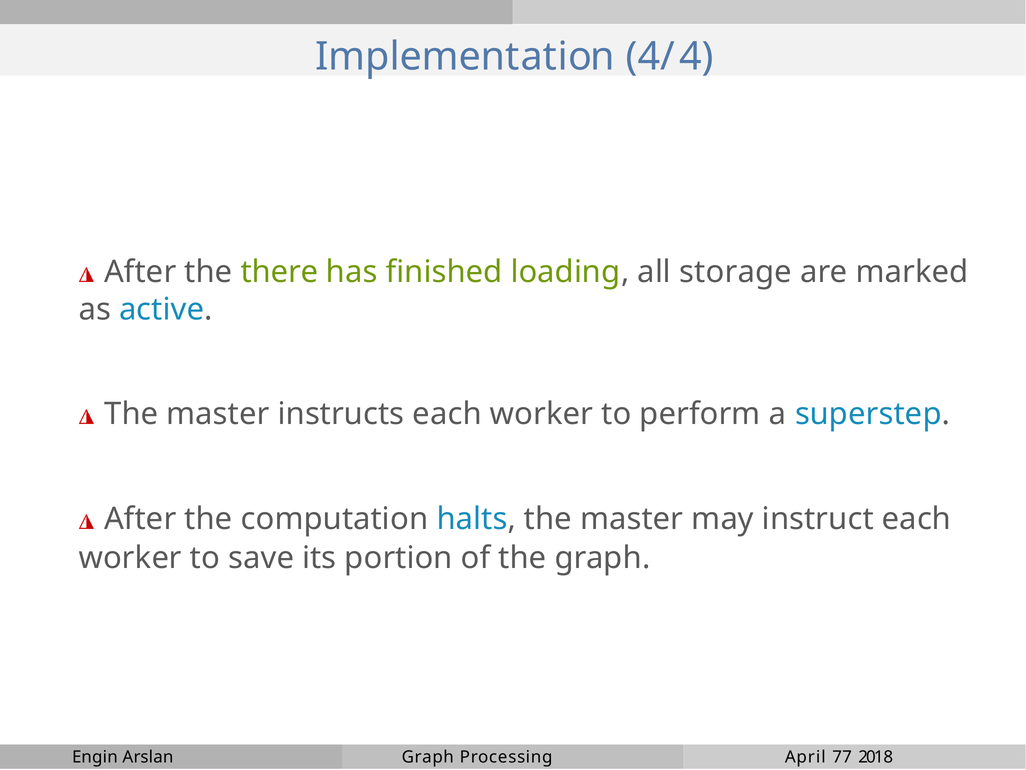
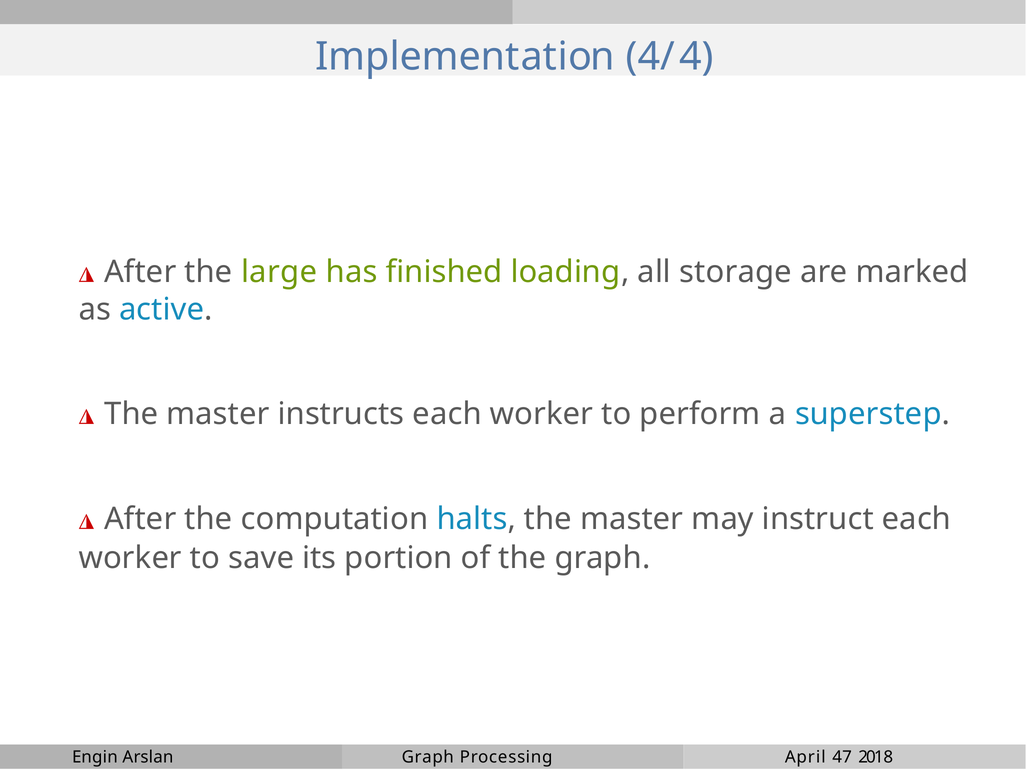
there: there -> large
77: 77 -> 47
